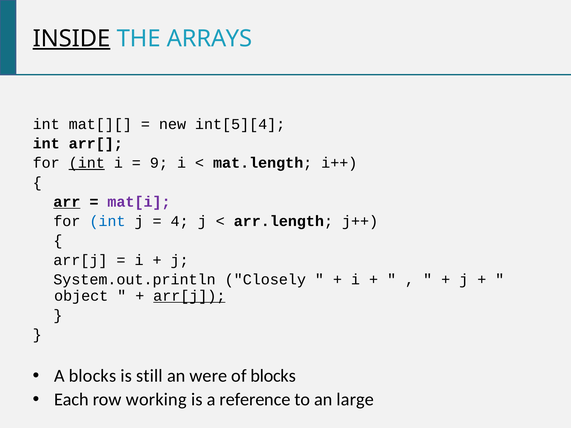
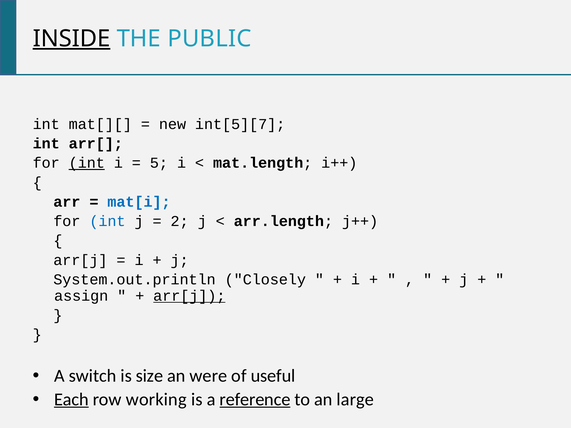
ARRAYS: ARRAYS -> PUBLIC
int[5][4: int[5][4 -> int[5][7
9: 9 -> 5
arr underline: present -> none
mat[i colour: purple -> blue
4: 4 -> 2
object: object -> assign
A blocks: blocks -> switch
still: still -> size
of blocks: blocks -> useful
Each underline: none -> present
reference underline: none -> present
